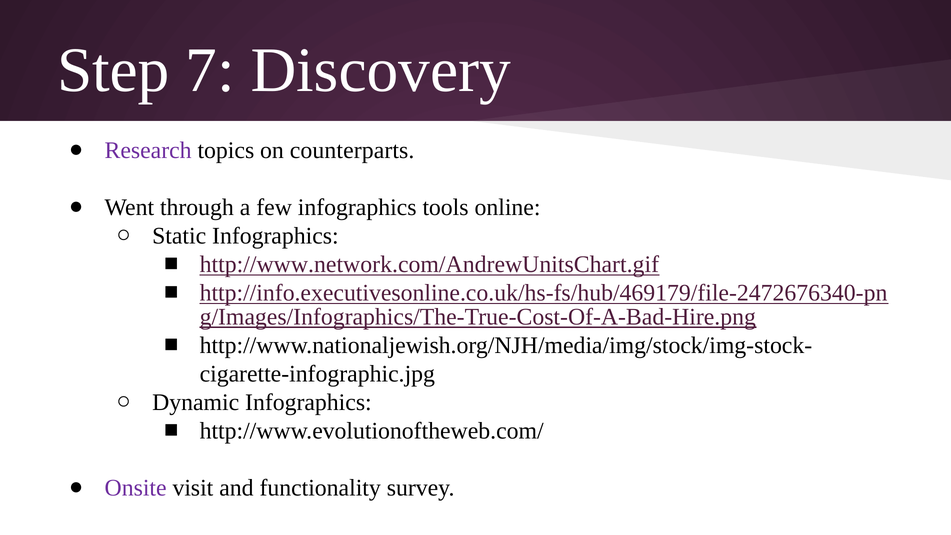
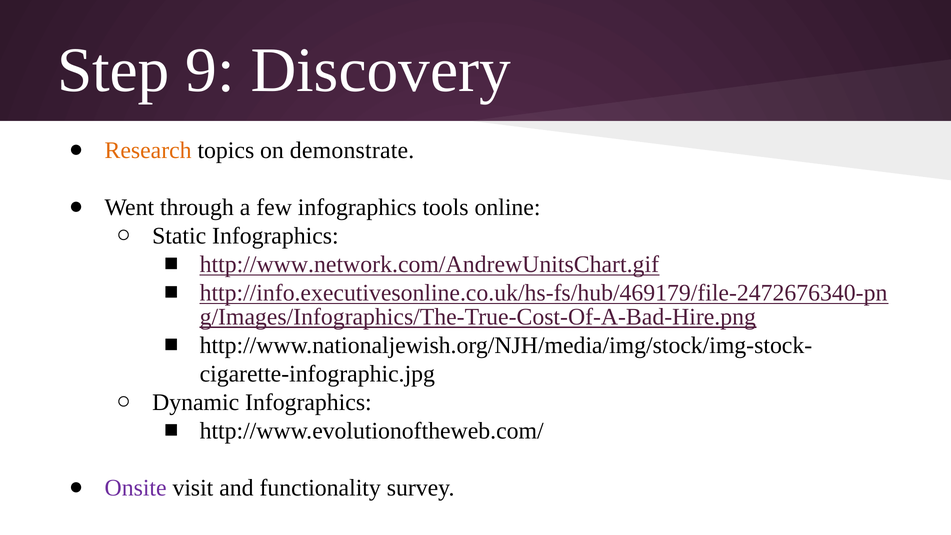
7: 7 -> 9
Research colour: purple -> orange
counterparts: counterparts -> demonstrate
